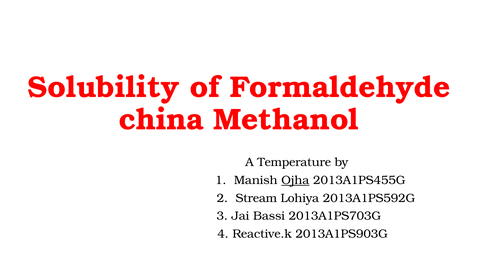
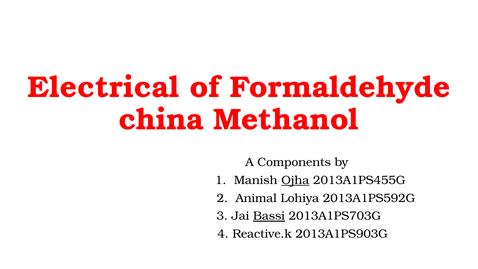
Solubility: Solubility -> Electrical
Temperature: Temperature -> Components
Stream: Stream -> Animal
Bassi underline: none -> present
